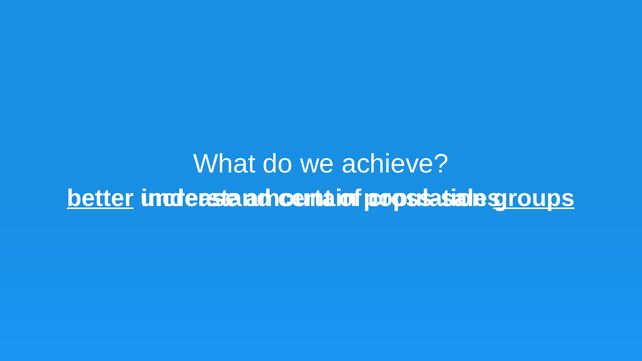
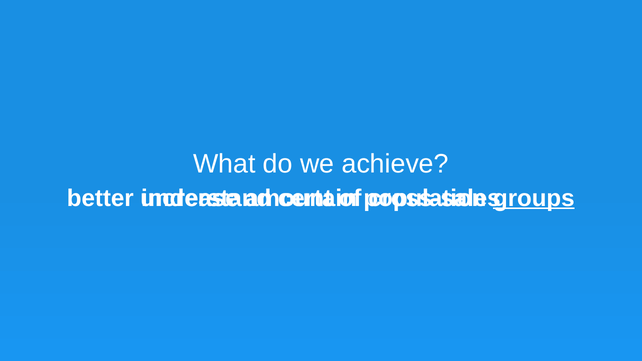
better underline: present -> none
